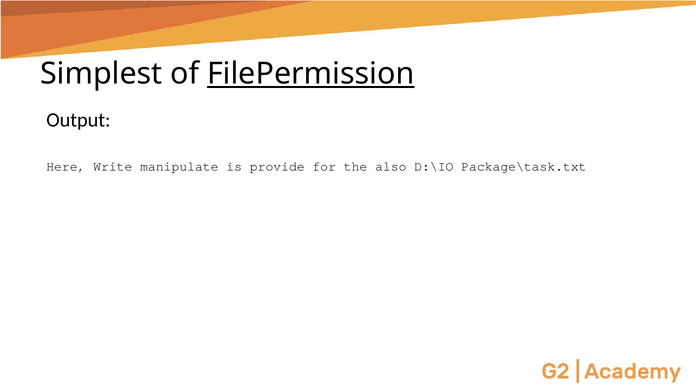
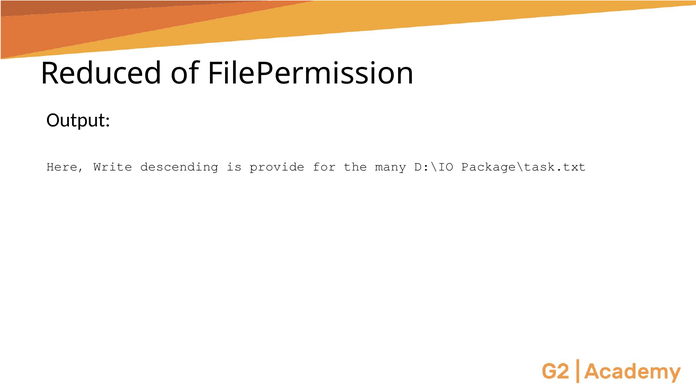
Simplest: Simplest -> Reduced
FilePermission underline: present -> none
manipulate: manipulate -> descending
also: also -> many
